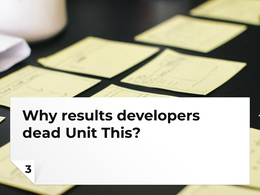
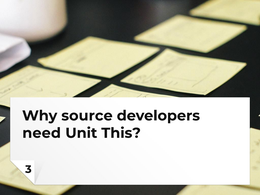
results: results -> source
dead: dead -> need
